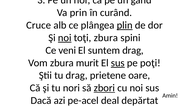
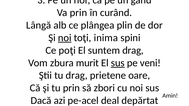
Cruce: Cruce -> Lângă
plin underline: present -> none
toţi zbura: zbura -> inima
veni: veni -> poţi
poţi: poţi -> veni
tu nori: nori -> prin
zbori underline: present -> none
